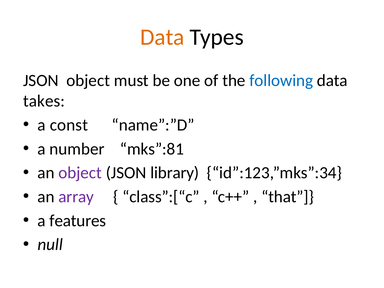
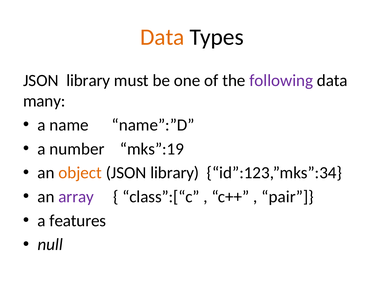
object at (88, 81): object -> library
following colour: blue -> purple
takes: takes -> many
const: const -> name
mks”:81: mks”:81 -> mks”:19
object at (80, 173) colour: purple -> orange
that: that -> pair
